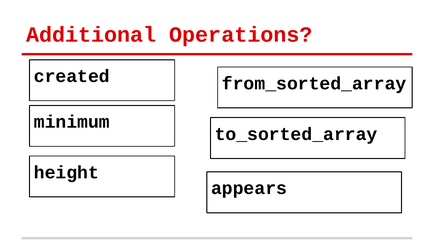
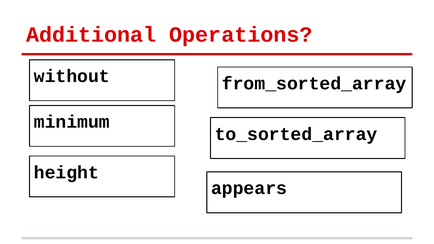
created: created -> without
